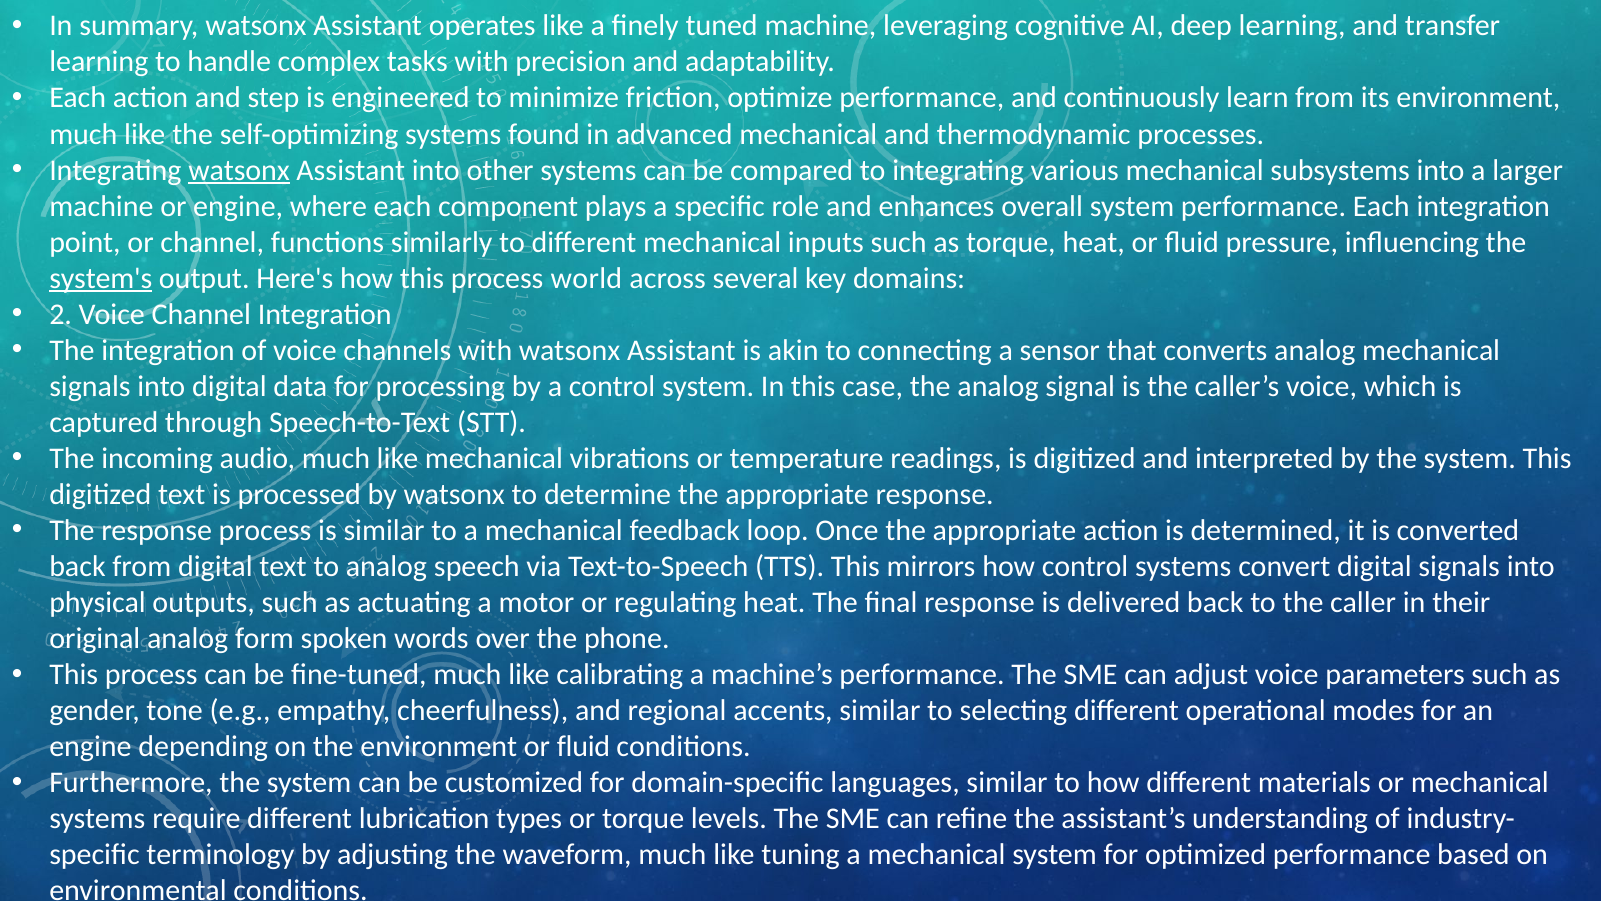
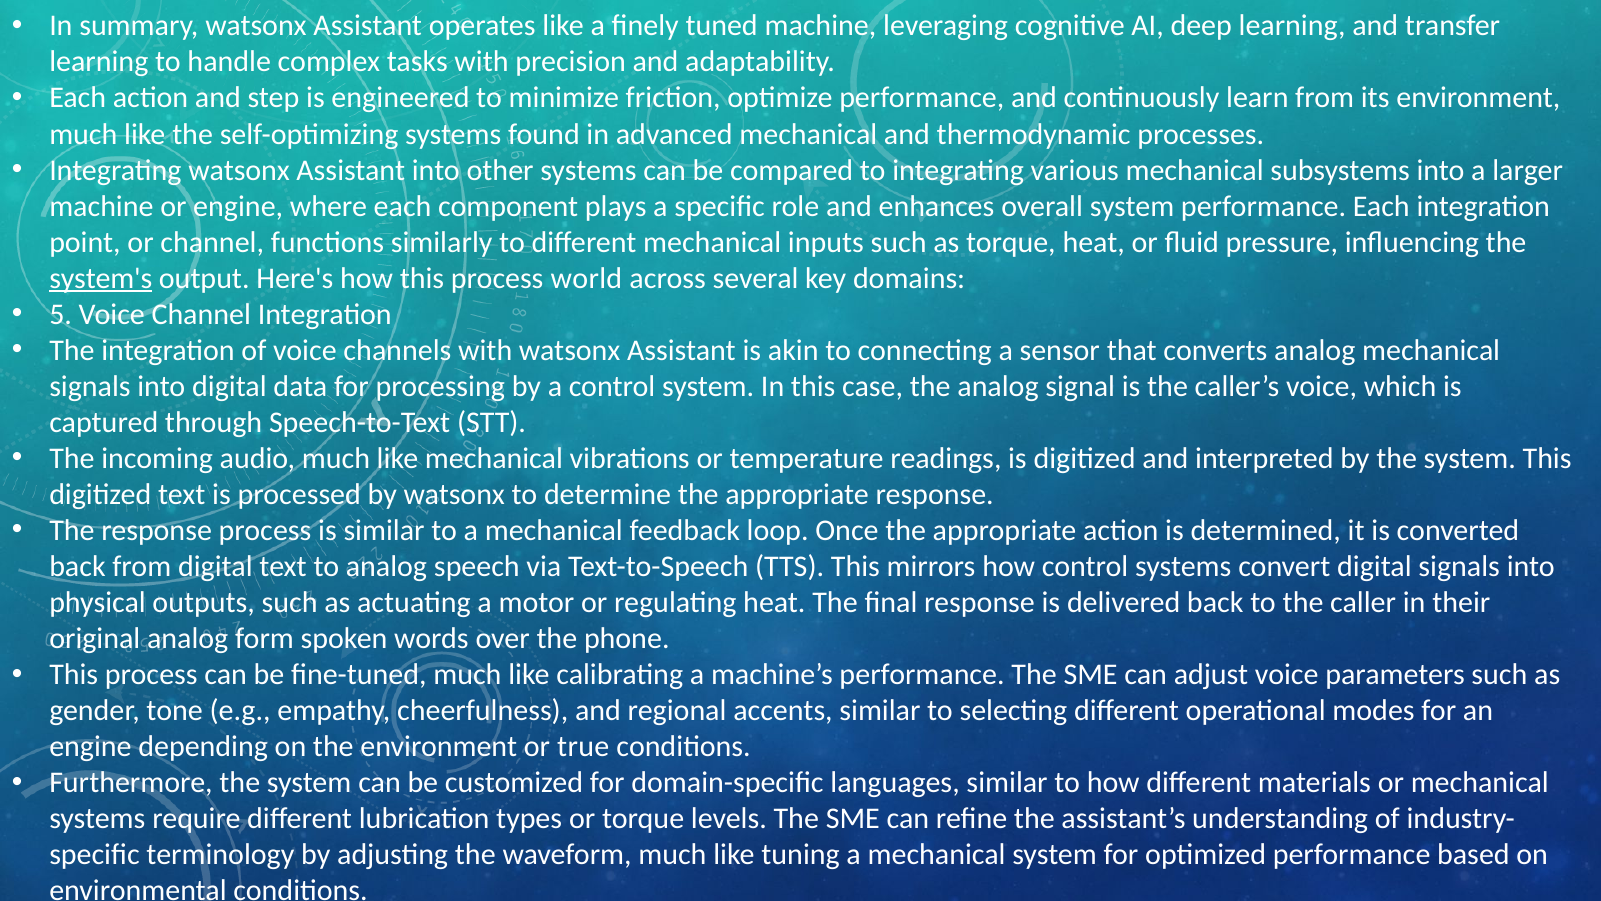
watsonx at (239, 170) underline: present -> none
2: 2 -> 5
environment or fluid: fluid -> true
